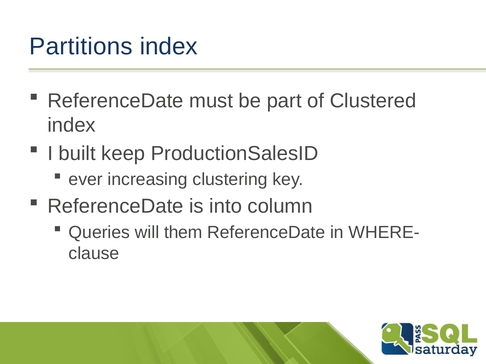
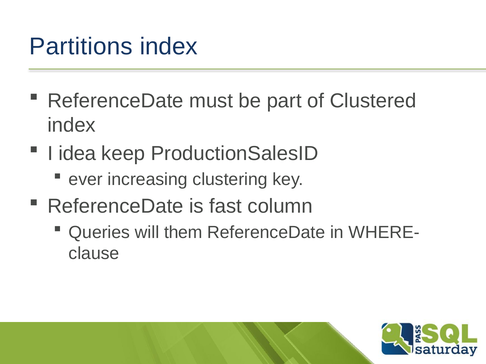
built: built -> idea
into: into -> fast
